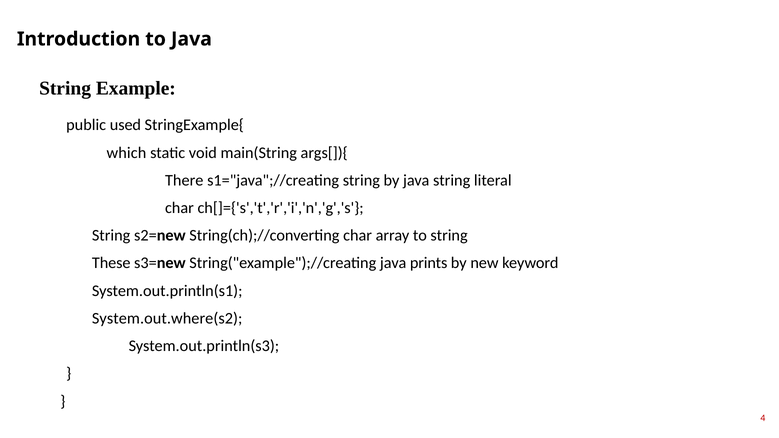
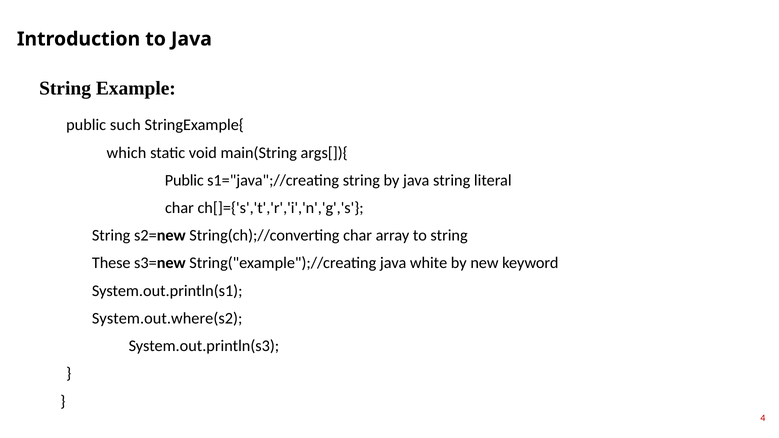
used: used -> such
There at (184, 180): There -> Public
prints: prints -> white
